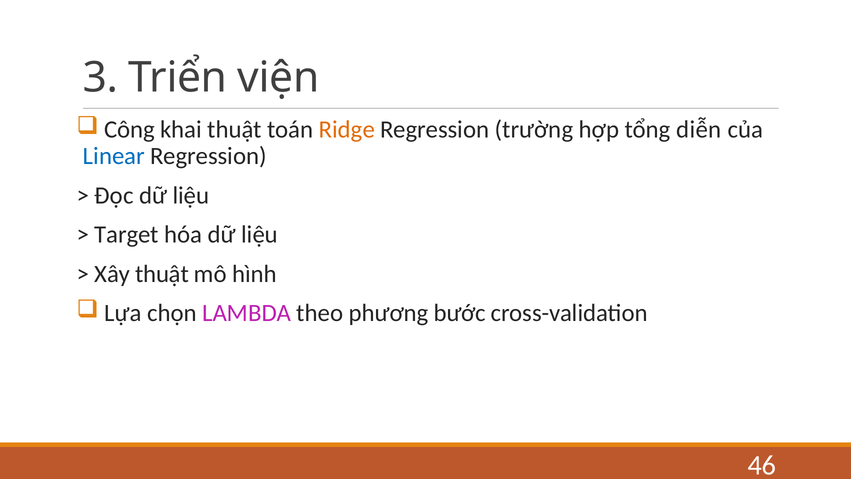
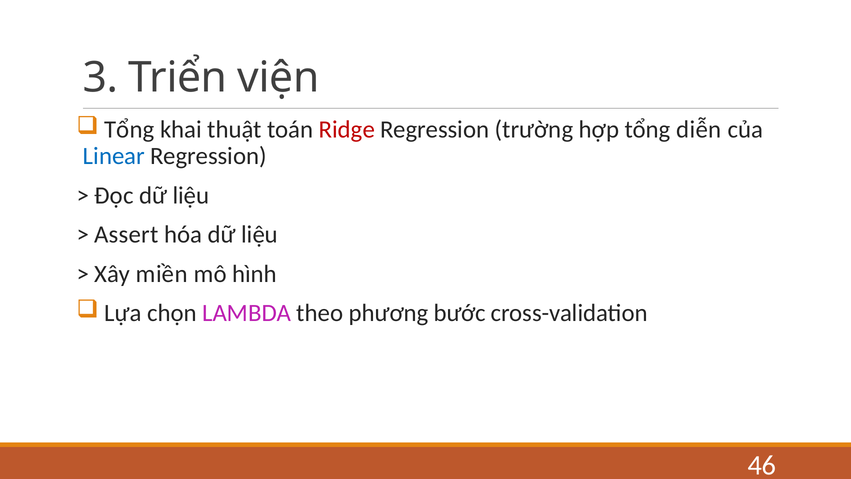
Công at (130, 129): Công -> Tổng
Ridge colour: orange -> red
Target: Target -> Assert
Xây thuật: thuật -> miền
